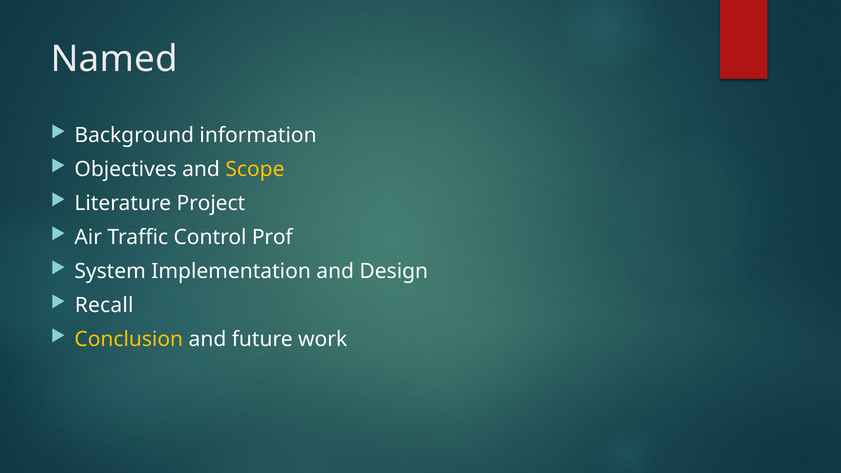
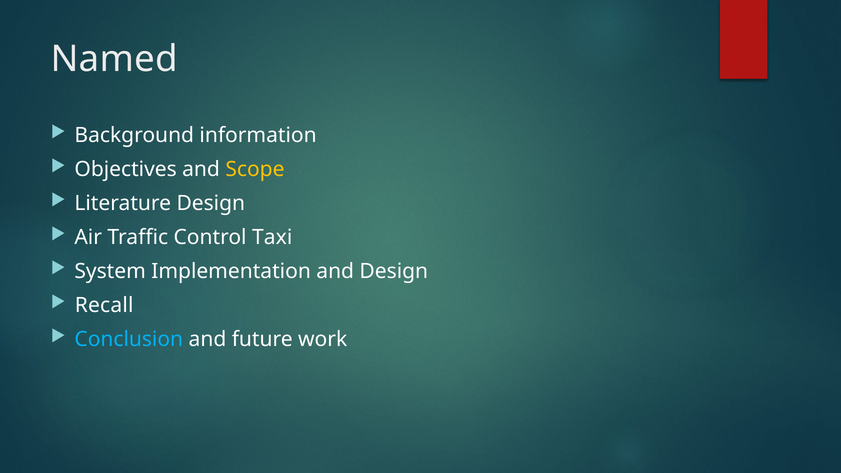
Literature Project: Project -> Design
Prof: Prof -> Taxi
Conclusion colour: yellow -> light blue
